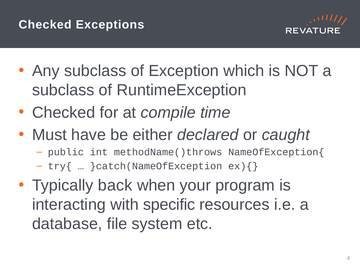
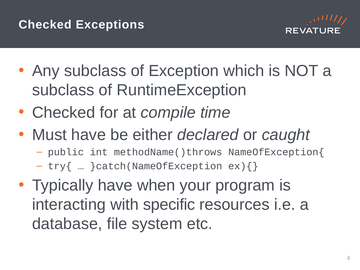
Typically back: back -> have
